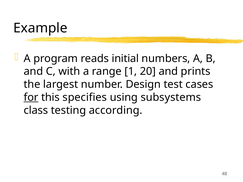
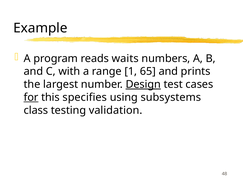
initial: initial -> waits
20: 20 -> 65
Design underline: none -> present
according: according -> validation
